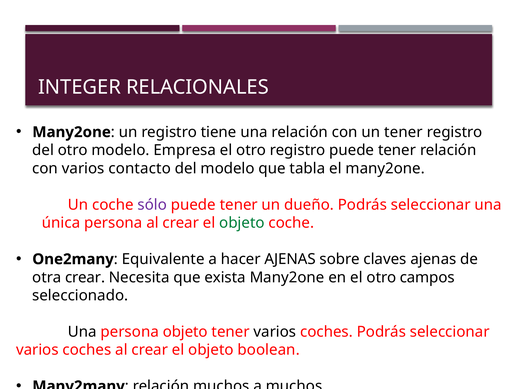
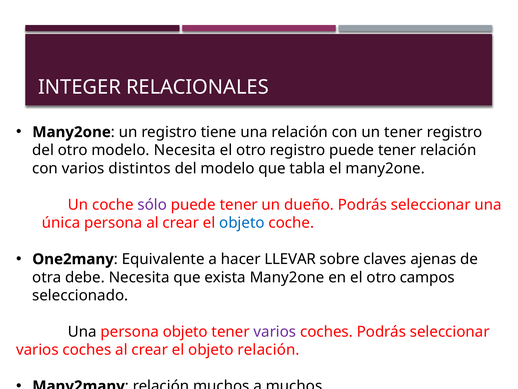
modelo Empresa: Empresa -> Necesita
contacto: contacto -> distintos
objeto at (242, 223) colour: green -> blue
hacer AJENAS: AJENAS -> LLEVAR
otra crear: crear -> debe
varios at (275, 331) colour: black -> purple
objeto boolean: boolean -> relación
